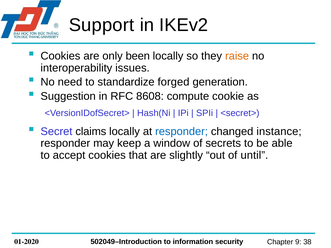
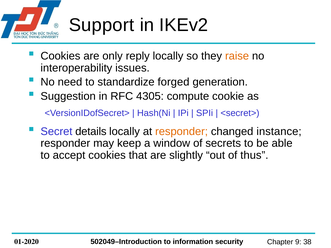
been: been -> reply
8608: 8608 -> 4305
claims: claims -> details
responder at (182, 132) colour: blue -> orange
until: until -> thus
